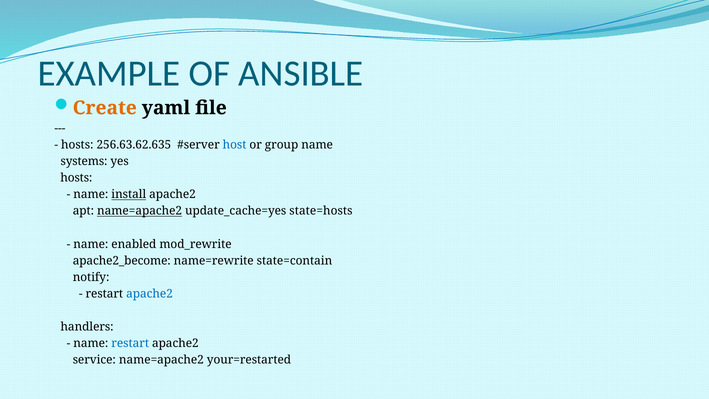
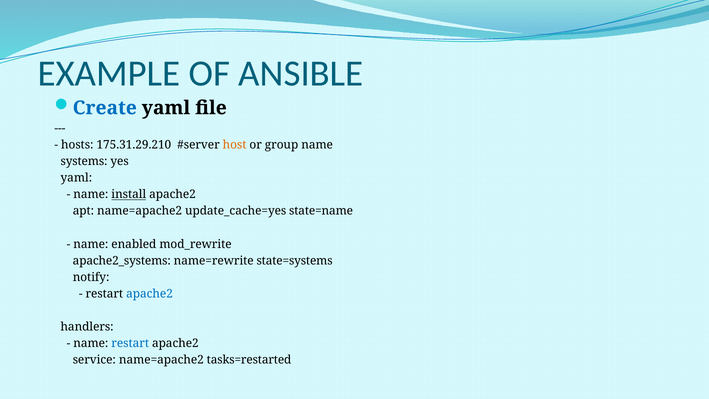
Create colour: orange -> blue
256.63.62.635: 256.63.62.635 -> 175.31.29.210
host colour: blue -> orange
hosts at (76, 178): hosts -> yaml
name=apache2 at (140, 211) underline: present -> none
state=hosts: state=hosts -> state=name
apache2_become: apache2_become -> apache2_systems
state=contain: state=contain -> state=systems
your=restarted: your=restarted -> tasks=restarted
